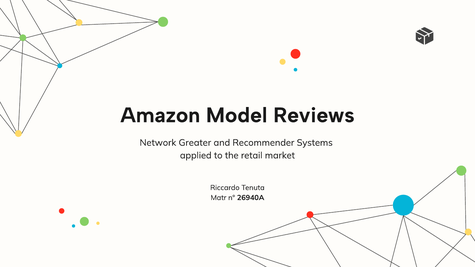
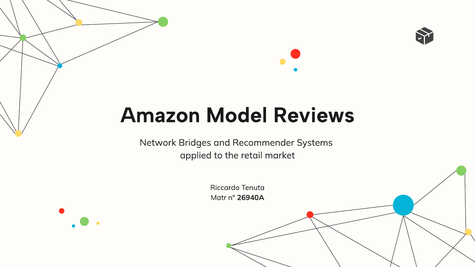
Greater: Greater -> Bridges
